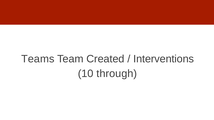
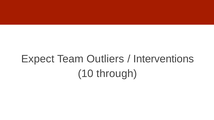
Teams: Teams -> Expect
Created: Created -> Outliers
